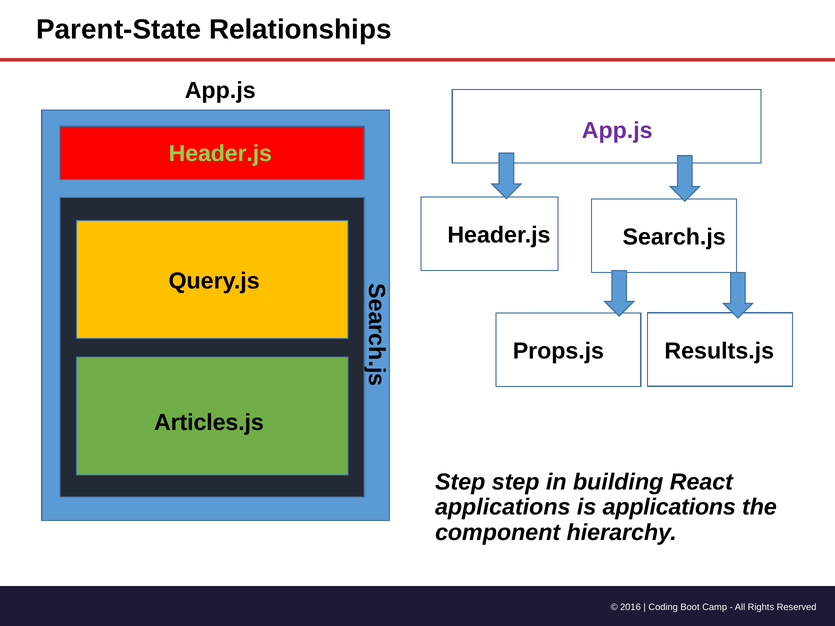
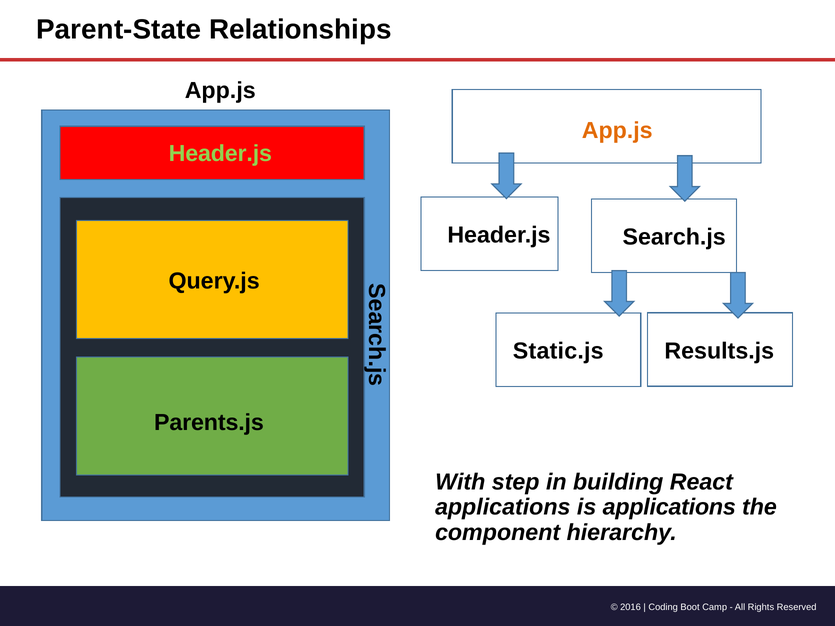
App.js at (617, 130) colour: purple -> orange
Props.js: Props.js -> Static.js
Articles.js: Articles.js -> Parents.js
Step at (460, 482): Step -> With
